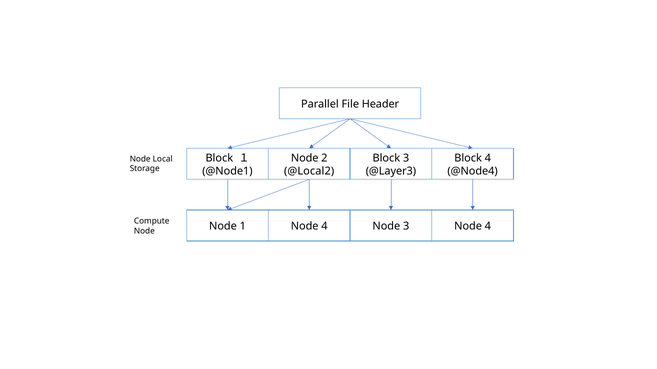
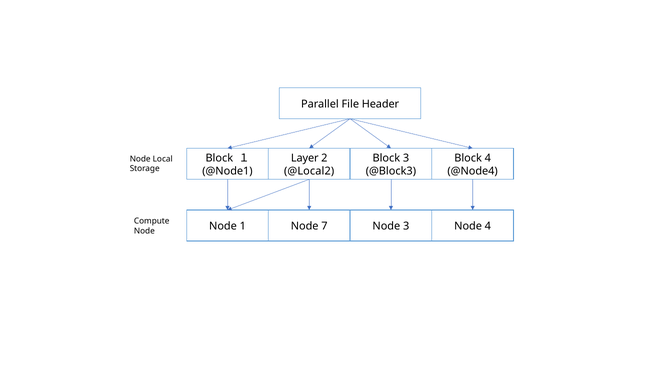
Node at (305, 158): Node -> Layer
@Layer3: @Layer3 -> @Block3
1 Node 4: 4 -> 7
